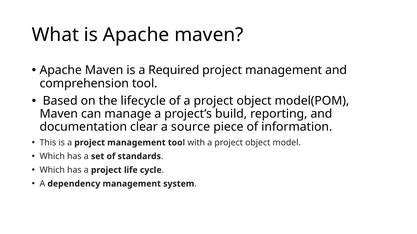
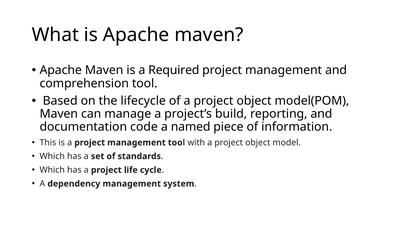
clear: clear -> code
source: source -> named
